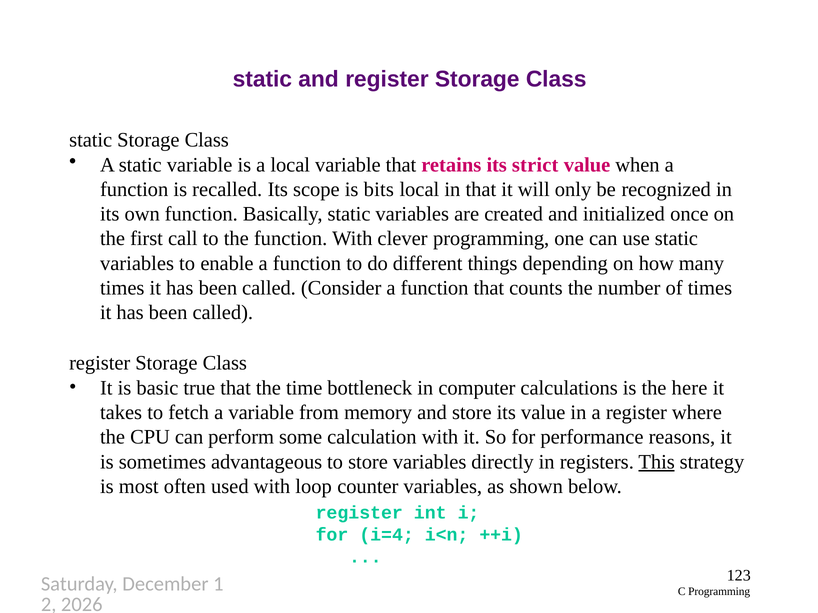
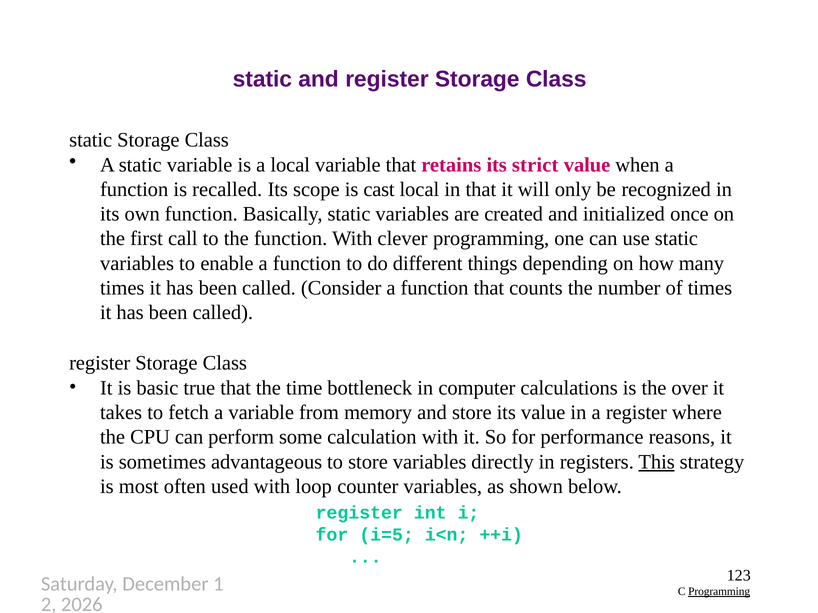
bits: bits -> cast
here: here -> over
i=4: i=4 -> i=5
Programming at (719, 591) underline: none -> present
